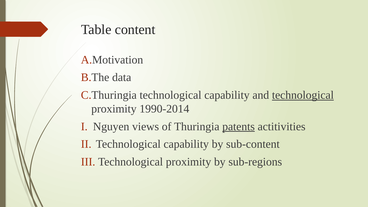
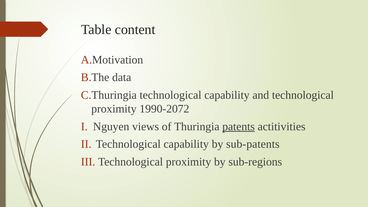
technological at (303, 95) underline: present -> none
1990-2014: 1990-2014 -> 1990-2072
sub-content: sub-content -> sub-patents
